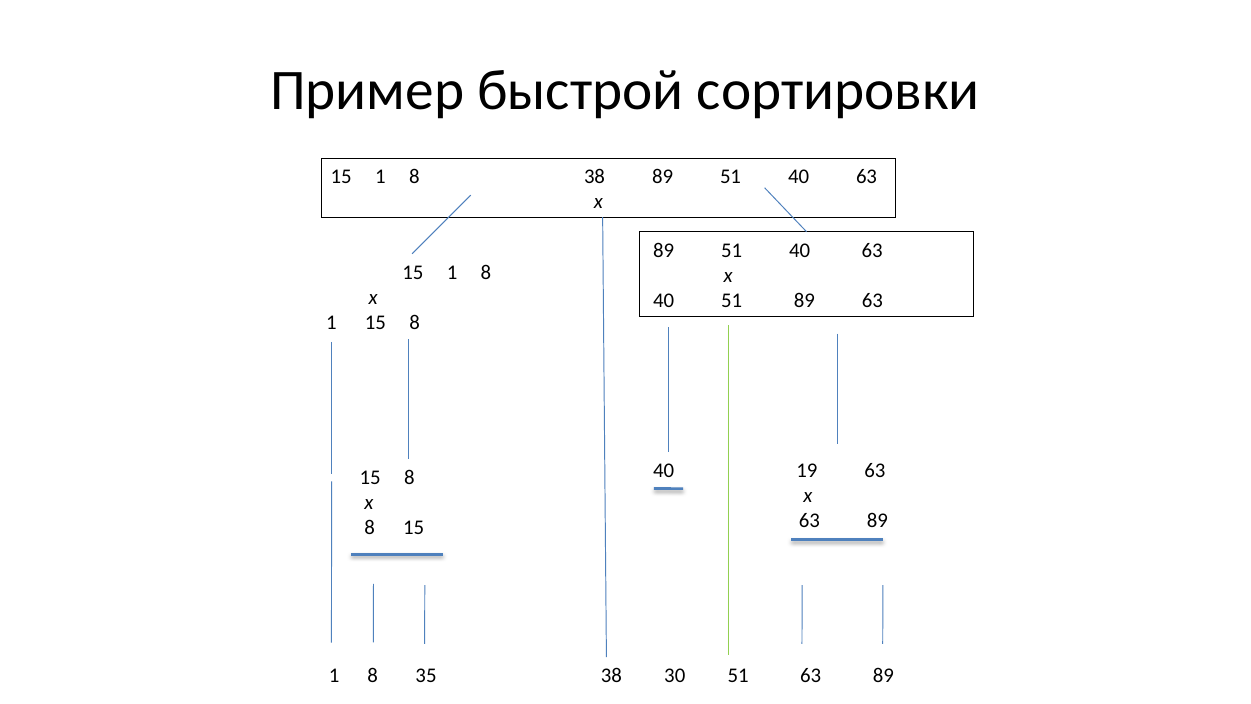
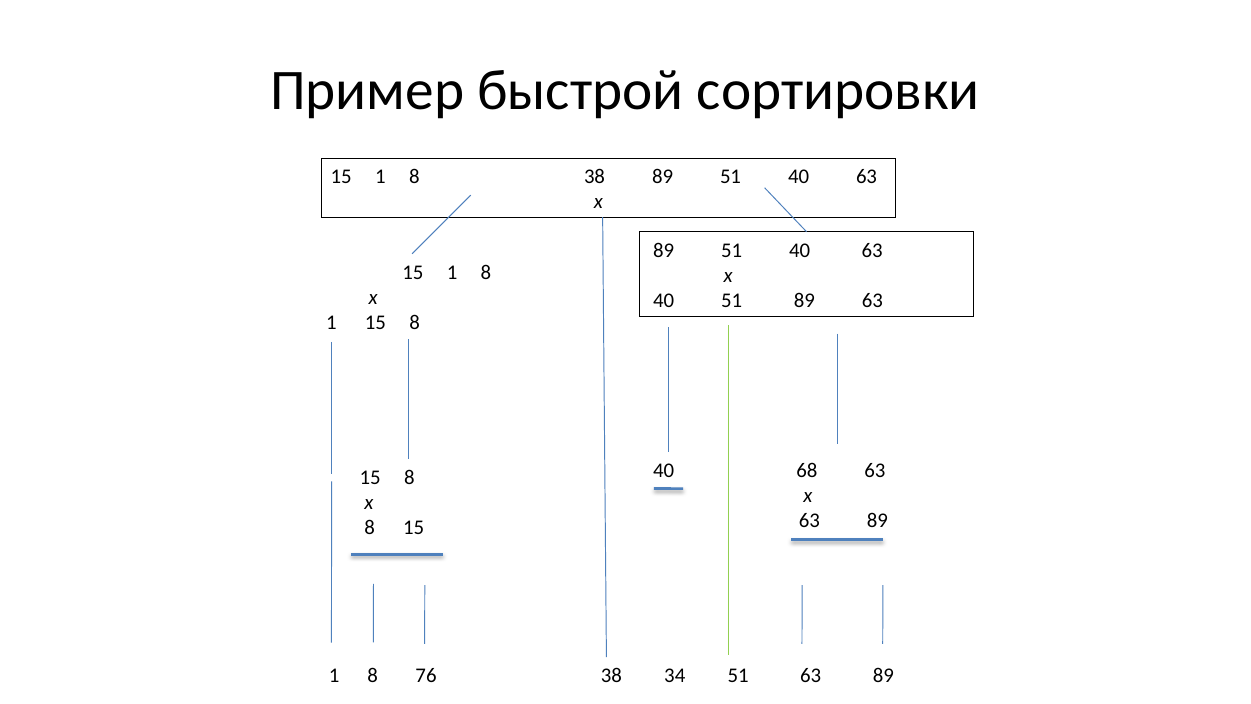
19: 19 -> 68
35: 35 -> 76
30: 30 -> 34
